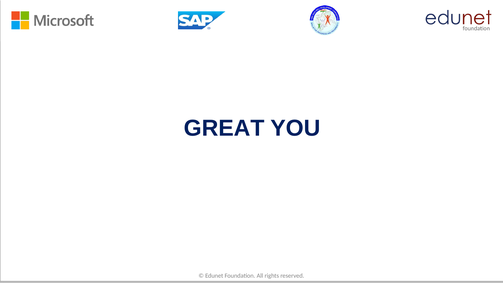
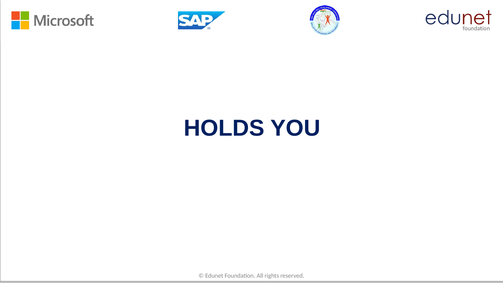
GREAT: GREAT -> HOLDS
